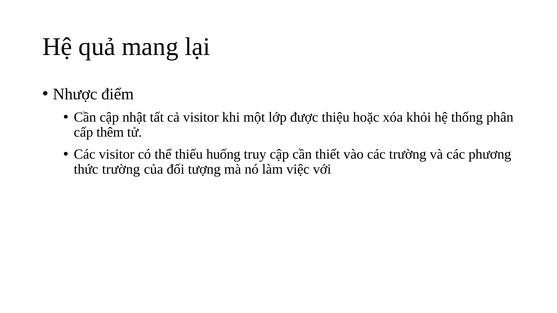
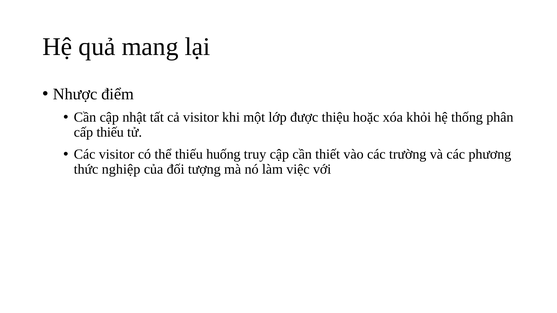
cấp thêm: thêm -> thiếu
thức trường: trường -> nghiệp
